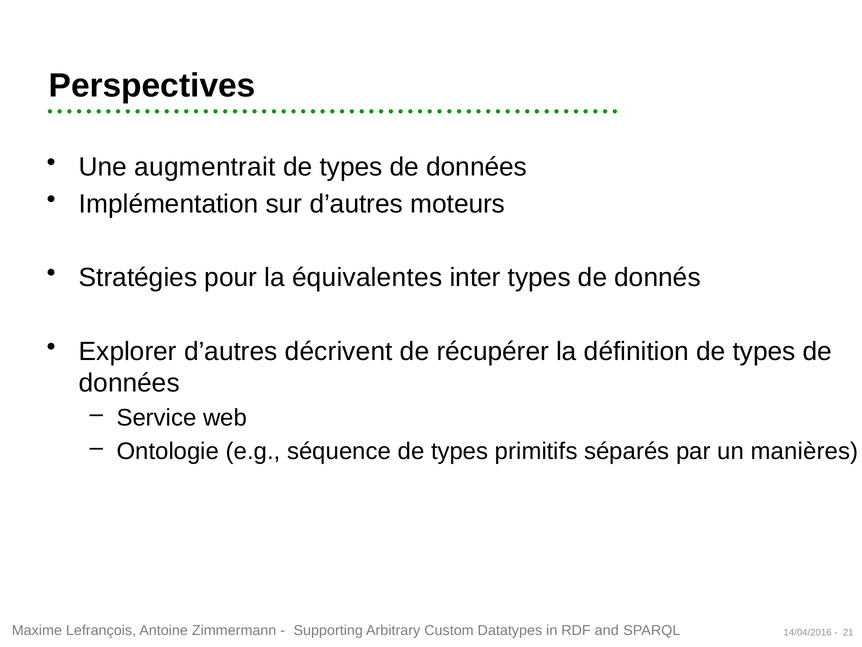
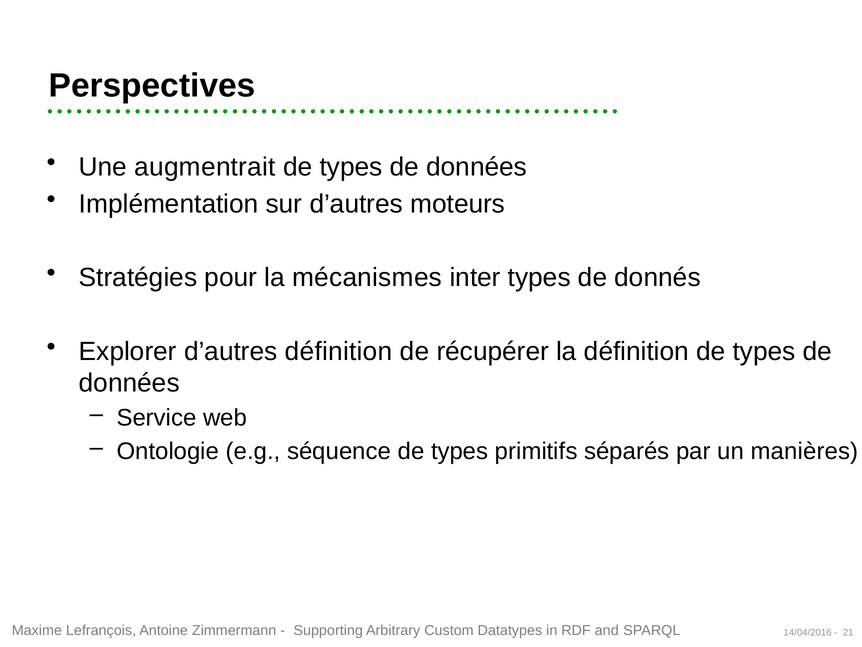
équivalentes: équivalentes -> mécanismes
d’autres décrivent: décrivent -> définition
